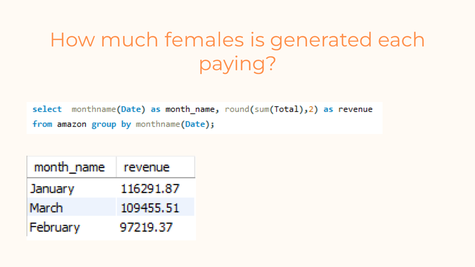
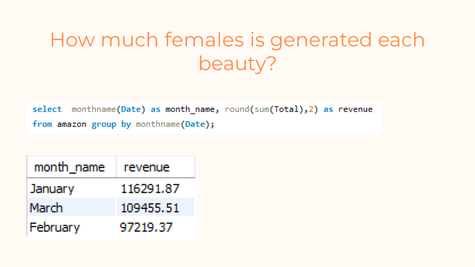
paying: paying -> beauty
